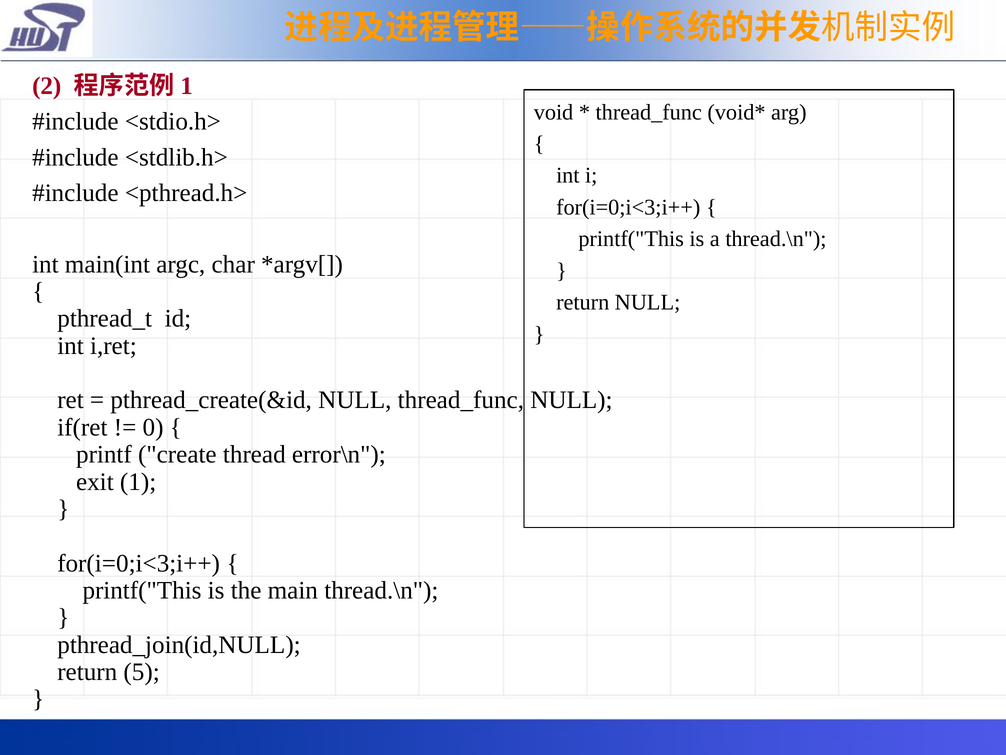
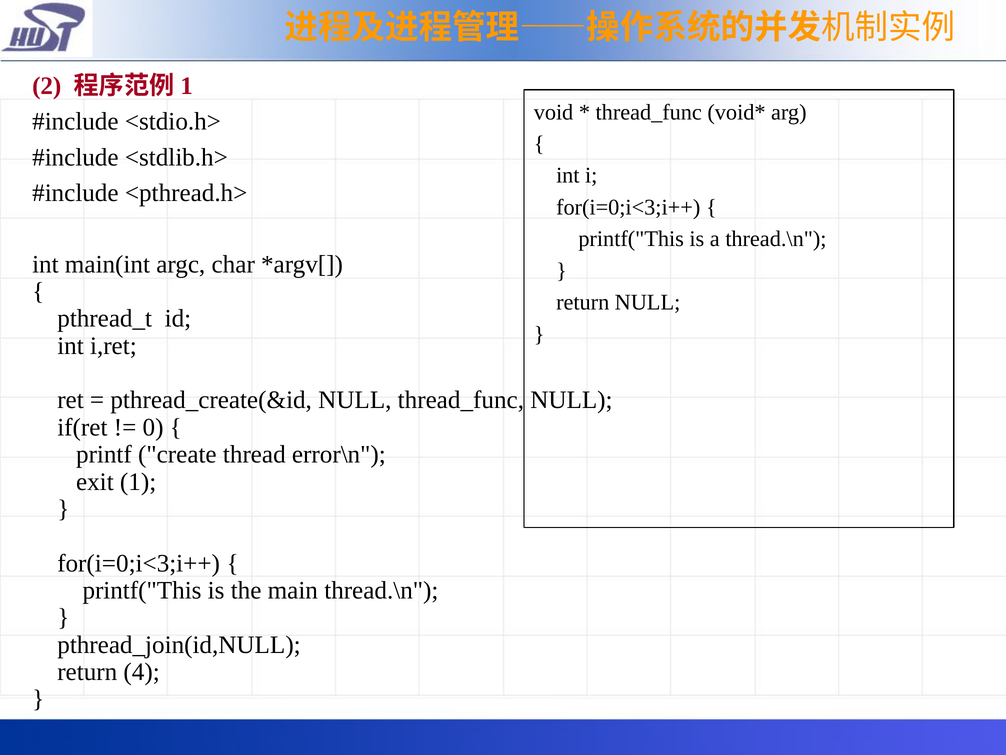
5: 5 -> 4
